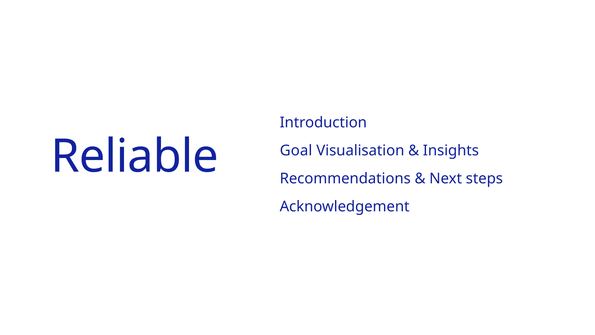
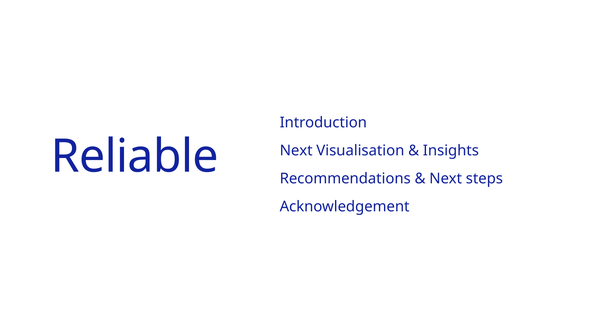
Goal at (296, 151): Goal -> Next
